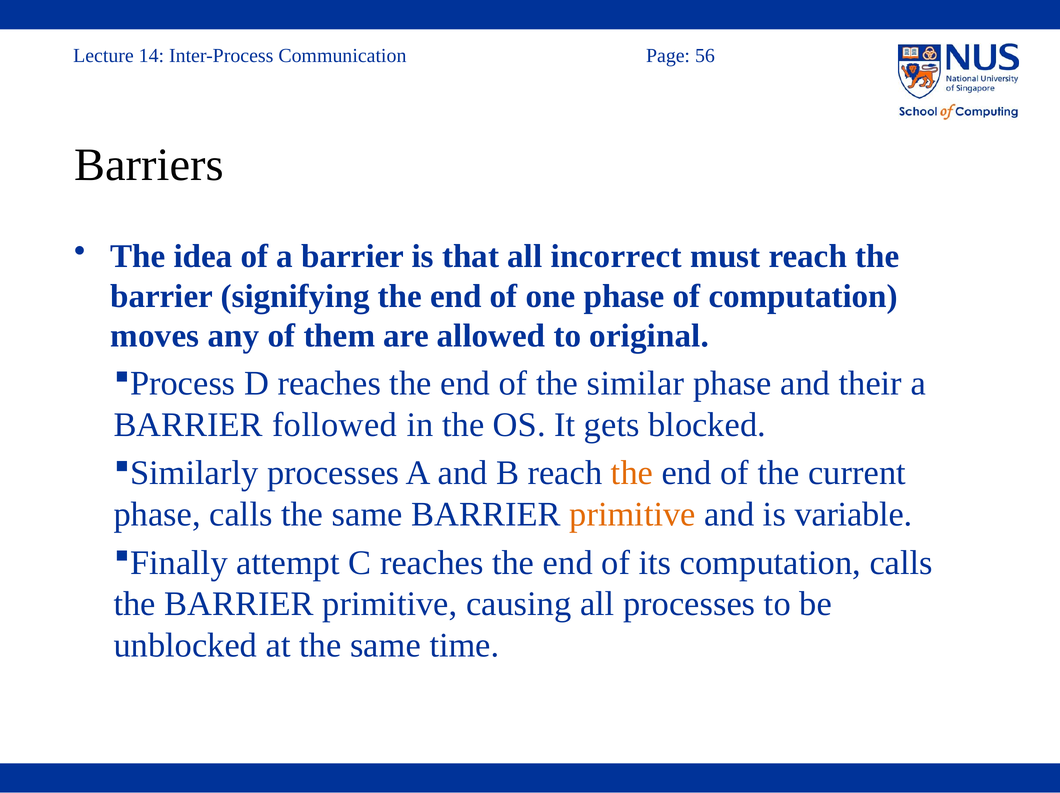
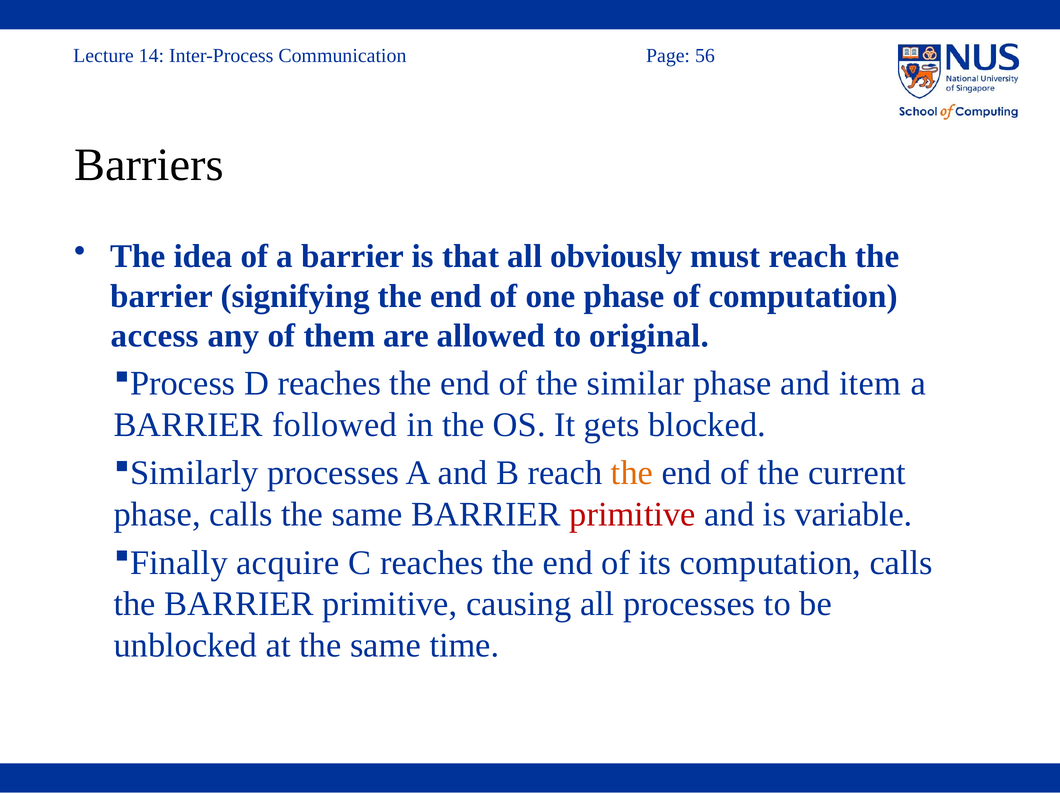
incorrect: incorrect -> obviously
moves: moves -> access
their: their -> item
primitive at (633, 515) colour: orange -> red
attempt: attempt -> acquire
